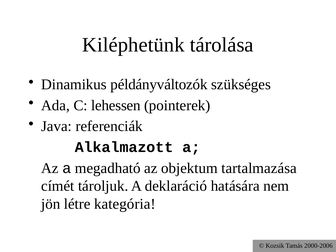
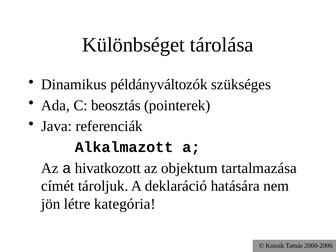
Kiléphetünk: Kiléphetünk -> Különbséget
lehessen: lehessen -> beosztás
megadható: megadható -> hivatkozott
